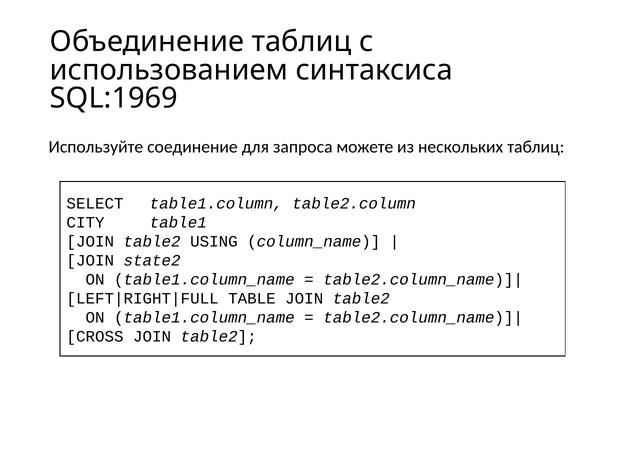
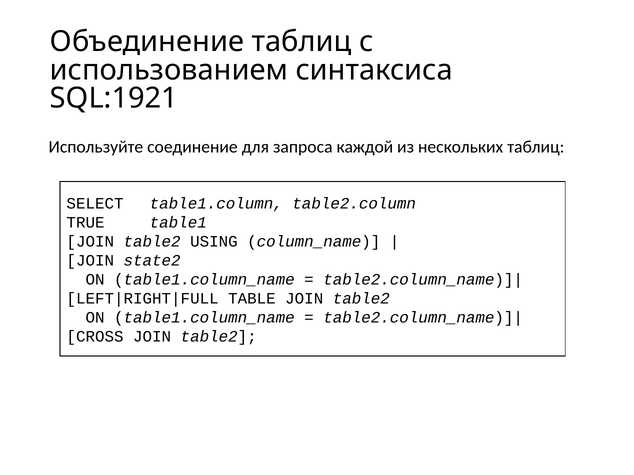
SQL:1969: SQL:1969 -> SQL:1921
можете: можете -> каждой
CITY: CITY -> TRUE
